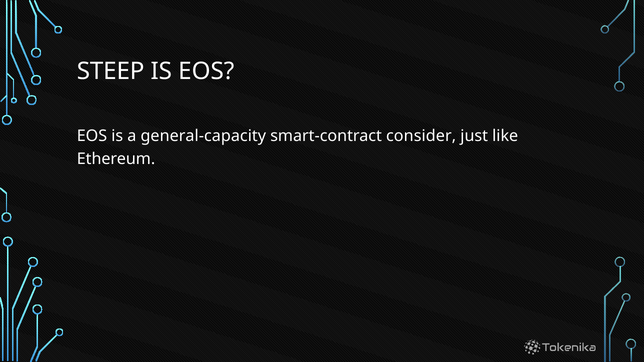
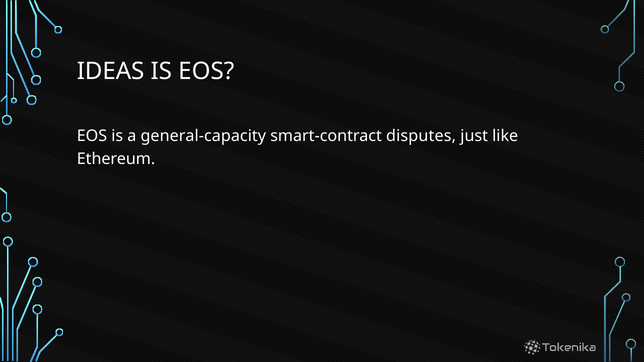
STEEP: STEEP -> IDEAS
consider: consider -> disputes
